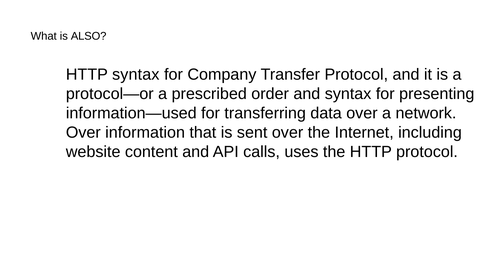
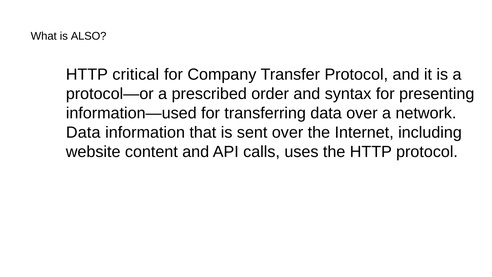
HTTP syntax: syntax -> critical
Over at (83, 132): Over -> Data
